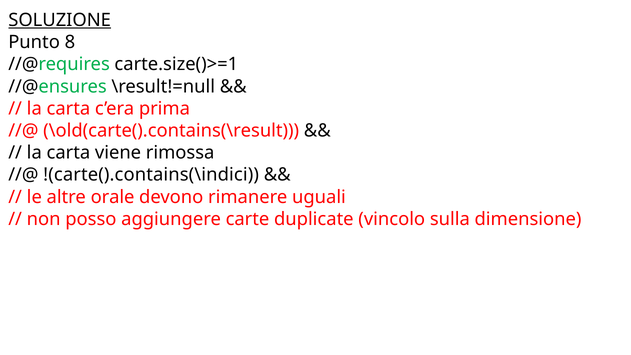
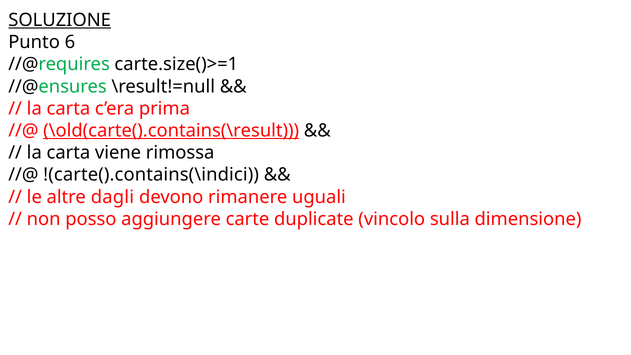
8: 8 -> 6
\old(carte().contains(\result underline: none -> present
orale: orale -> dagli
